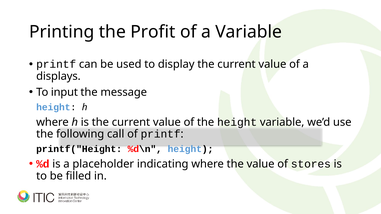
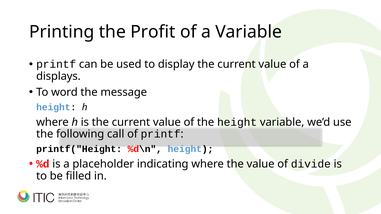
input: input -> word
stores: stores -> divide
